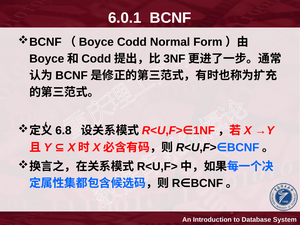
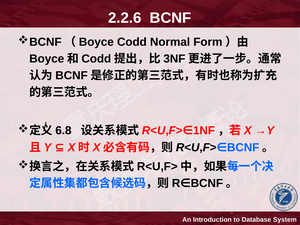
6.0.1: 6.0.1 -> 2.2.6
